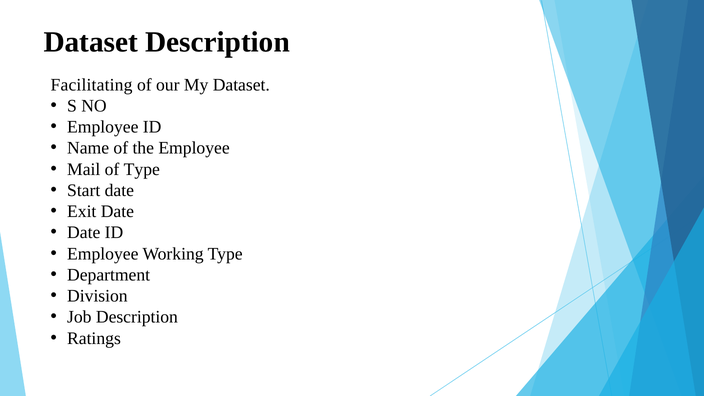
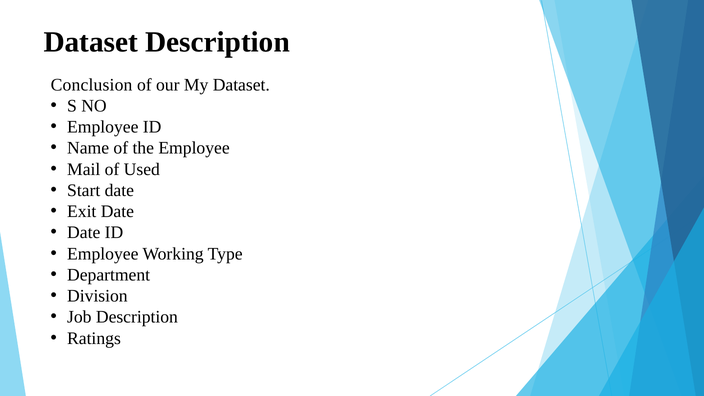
Facilitating: Facilitating -> Conclusion
of Type: Type -> Used
